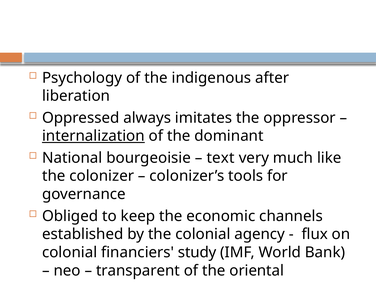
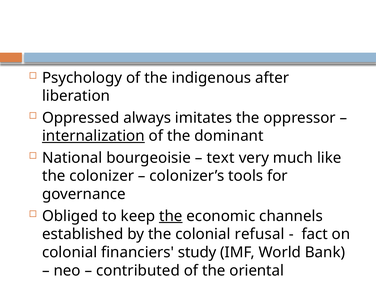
the at (171, 216) underline: none -> present
agency: agency -> refusal
flux: flux -> fact
transparent: transparent -> contributed
